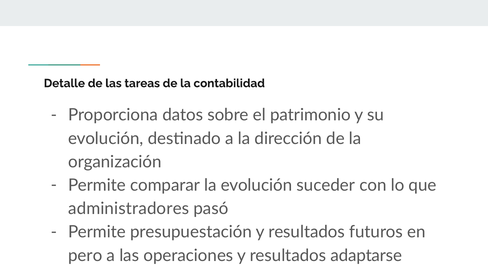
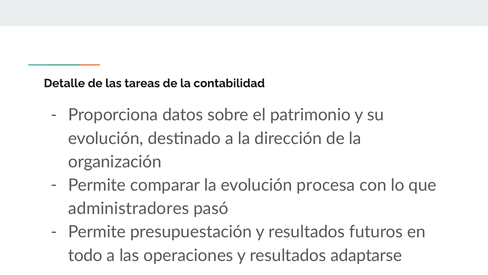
suceder: suceder -> procesa
pero: pero -> todo
